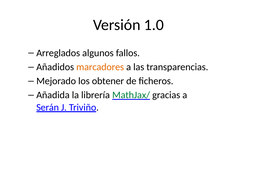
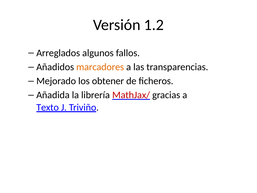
1.0: 1.0 -> 1.2
MathJax/ colour: green -> red
Serán: Serán -> Texto
